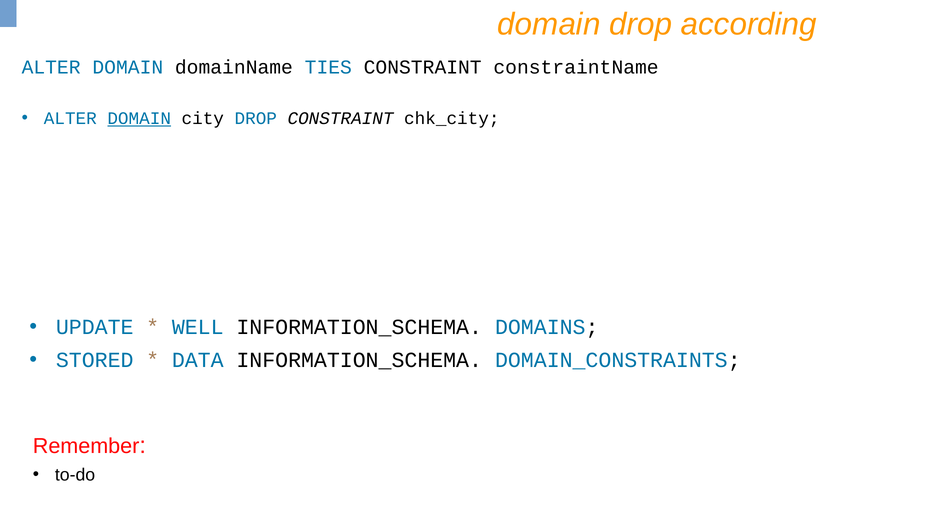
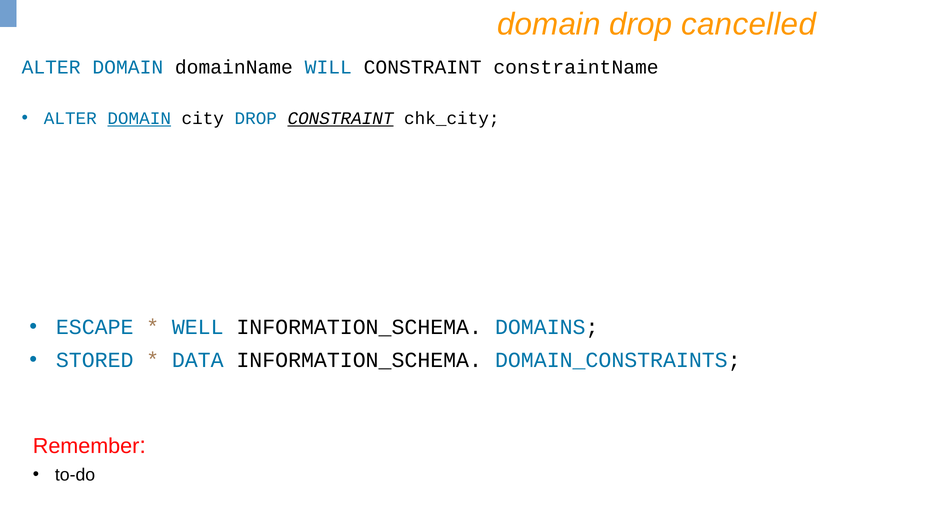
according: according -> cancelled
TIES: TIES -> WILL
CONSTRAINT at (341, 118) underline: none -> present
UPDATE: UPDATE -> ESCAPE
